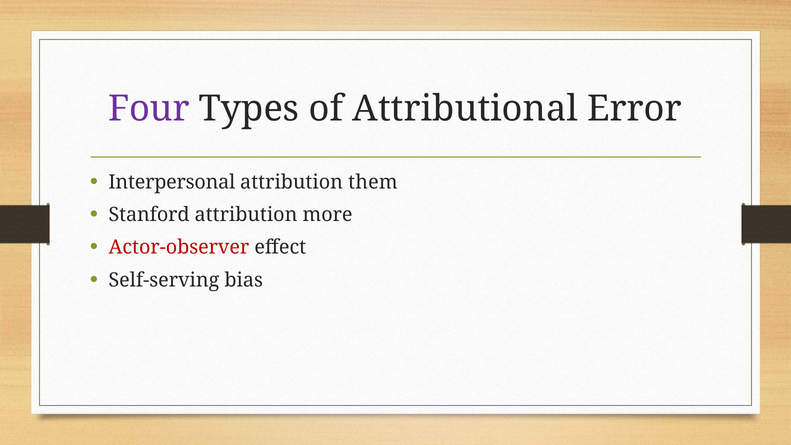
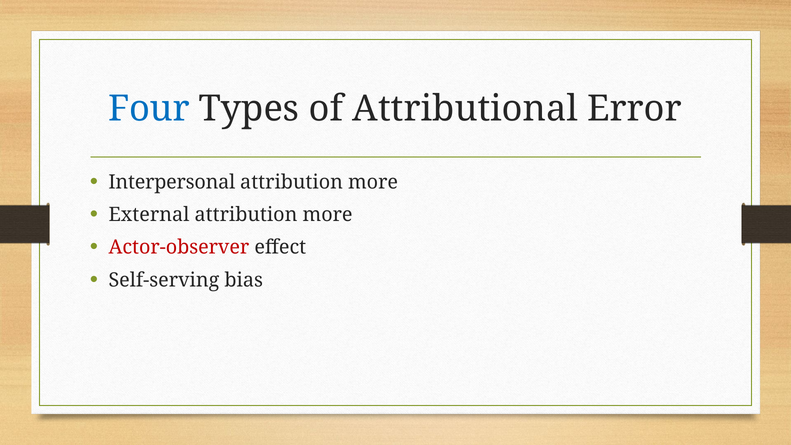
Four colour: purple -> blue
them at (373, 182): them -> more
Stanford: Stanford -> External
